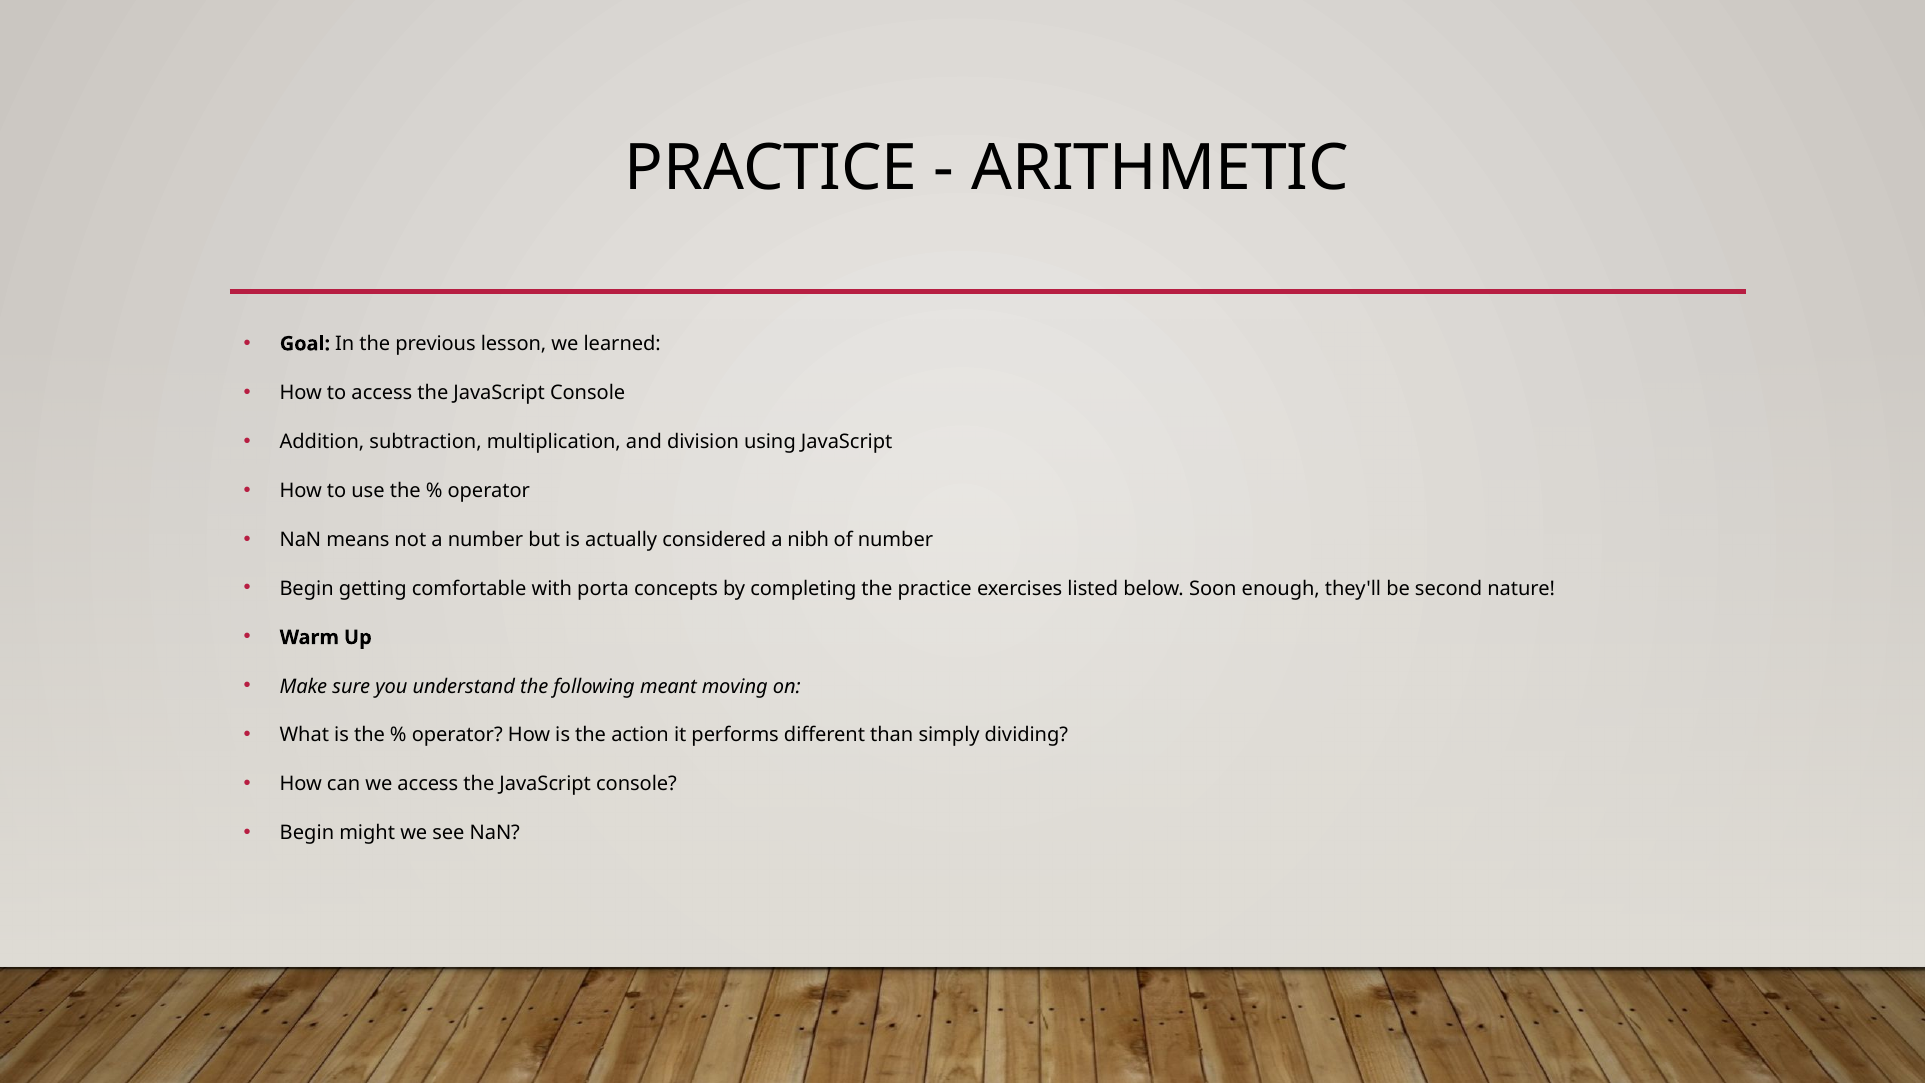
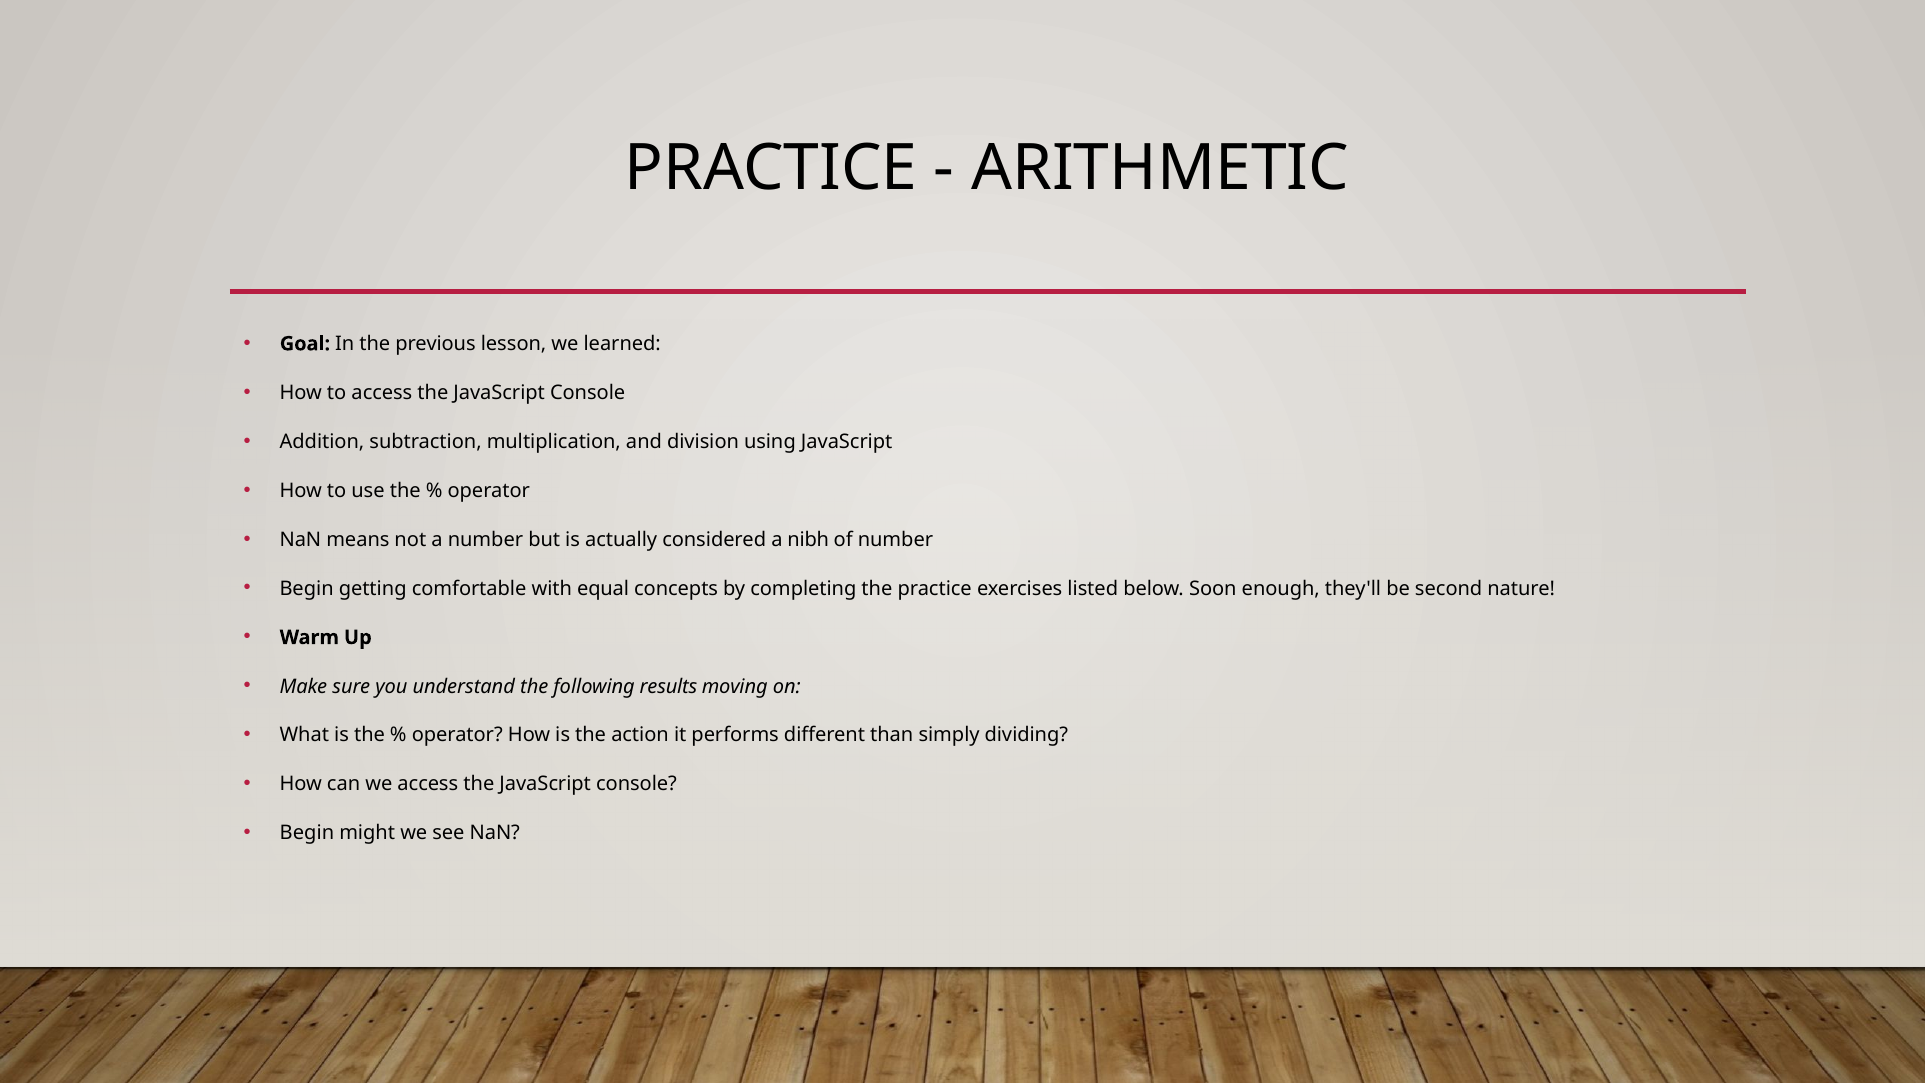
porta: porta -> equal
meant: meant -> results
